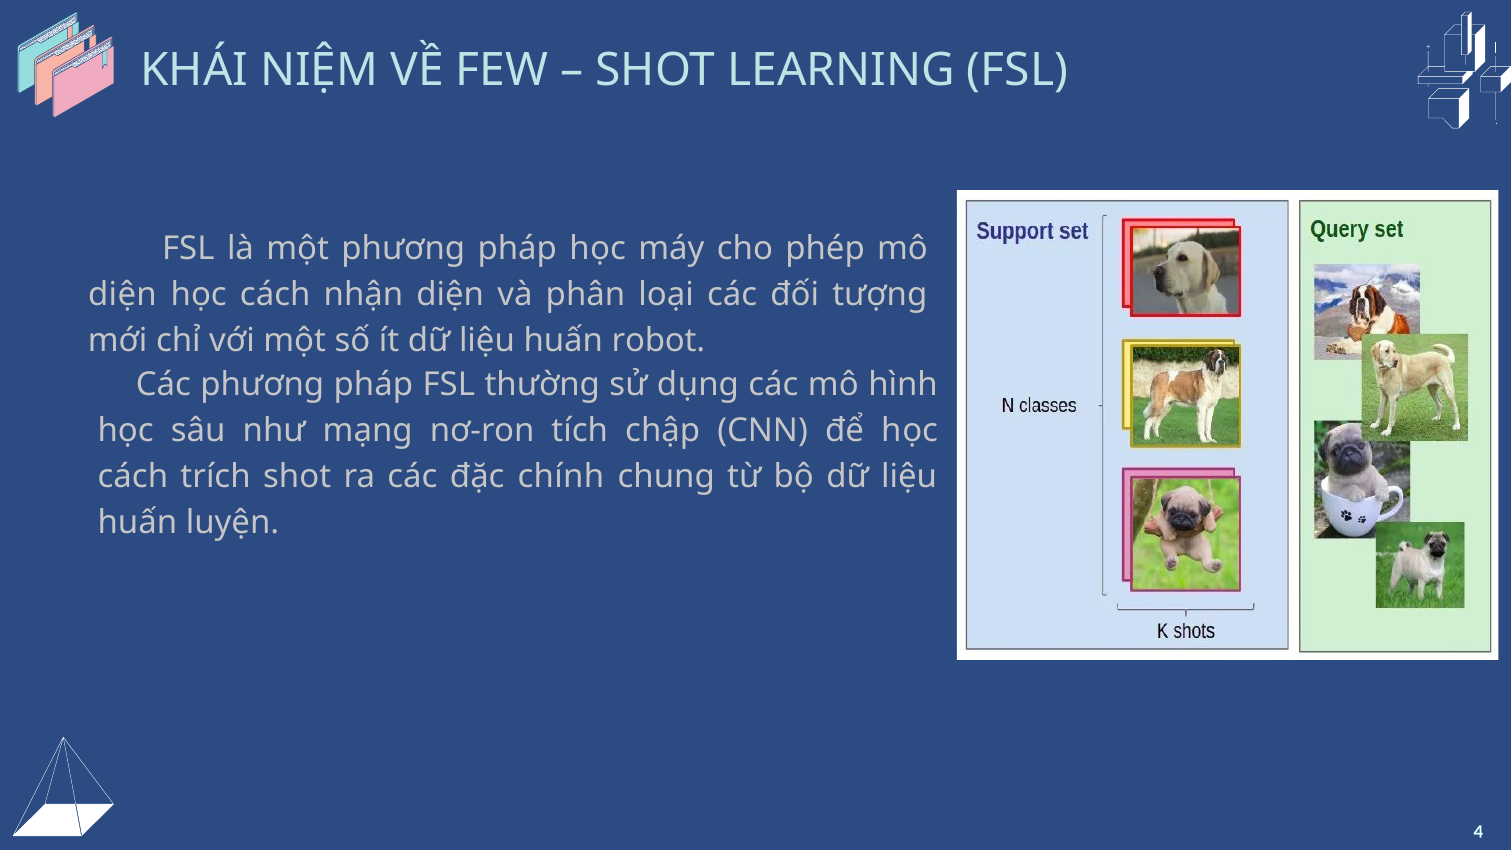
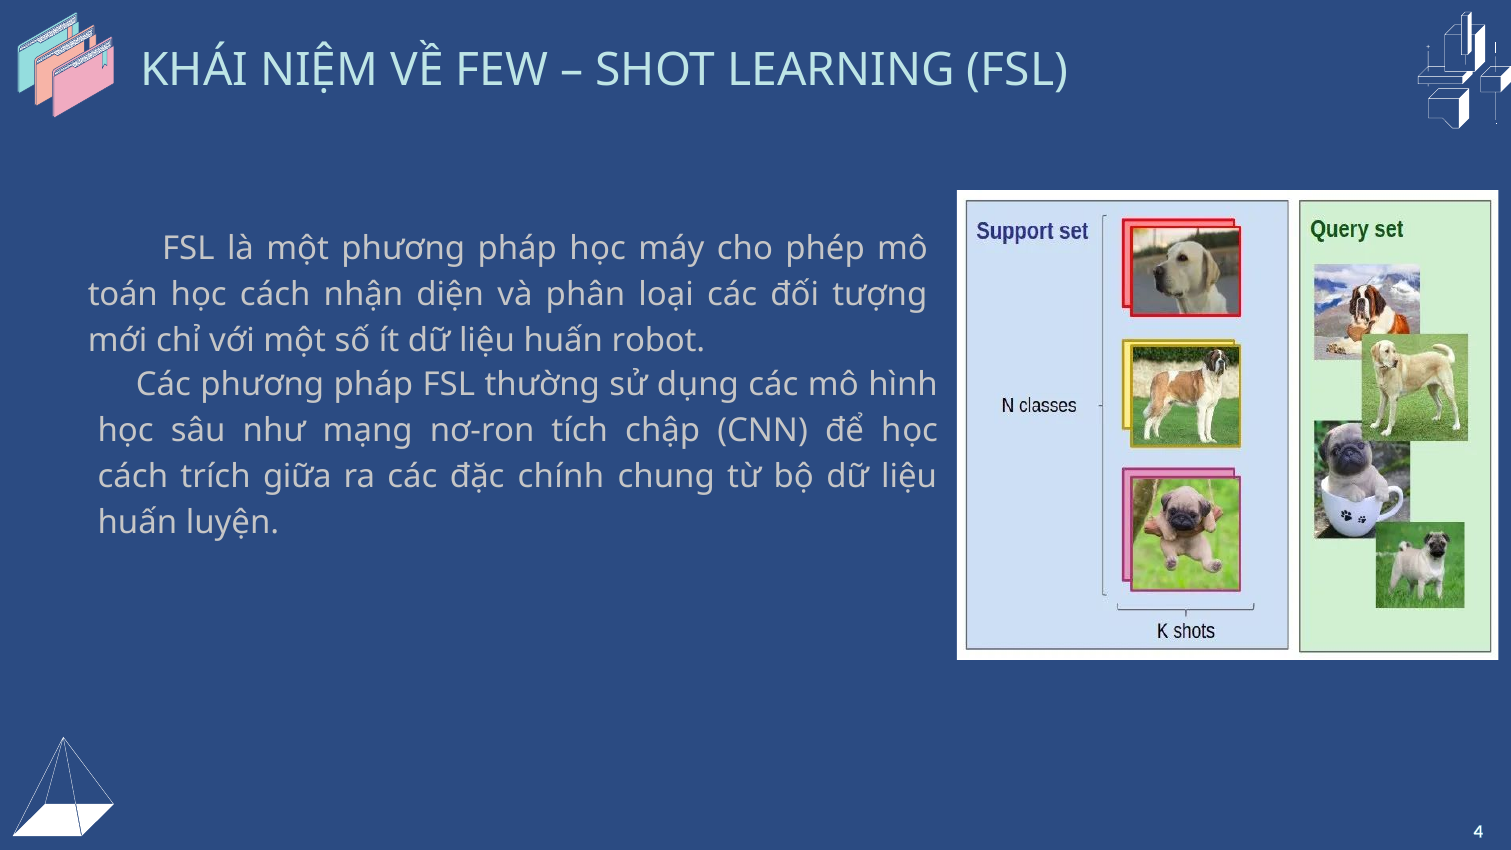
diện at (122, 295): diện -> toán
trích shot: shot -> giữa
